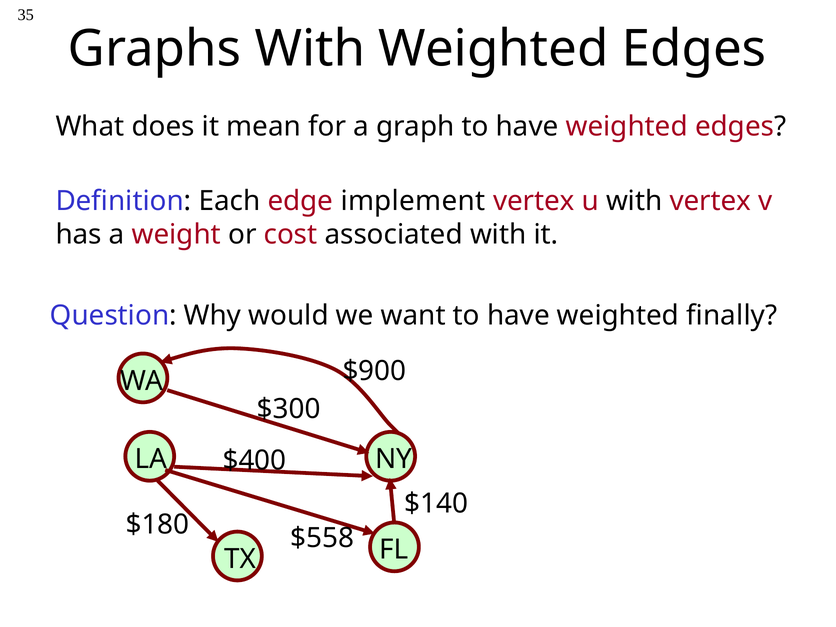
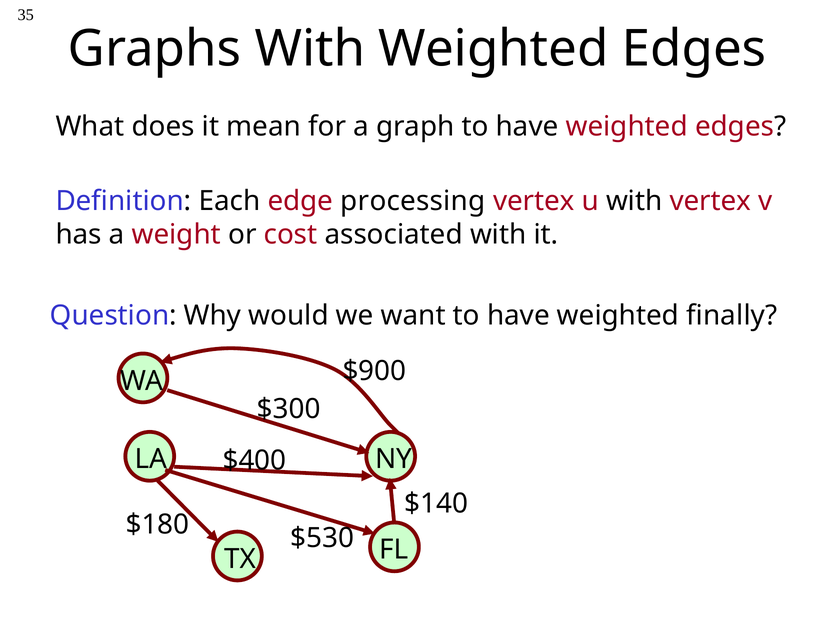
implement: implement -> processing
$558: $558 -> $530
